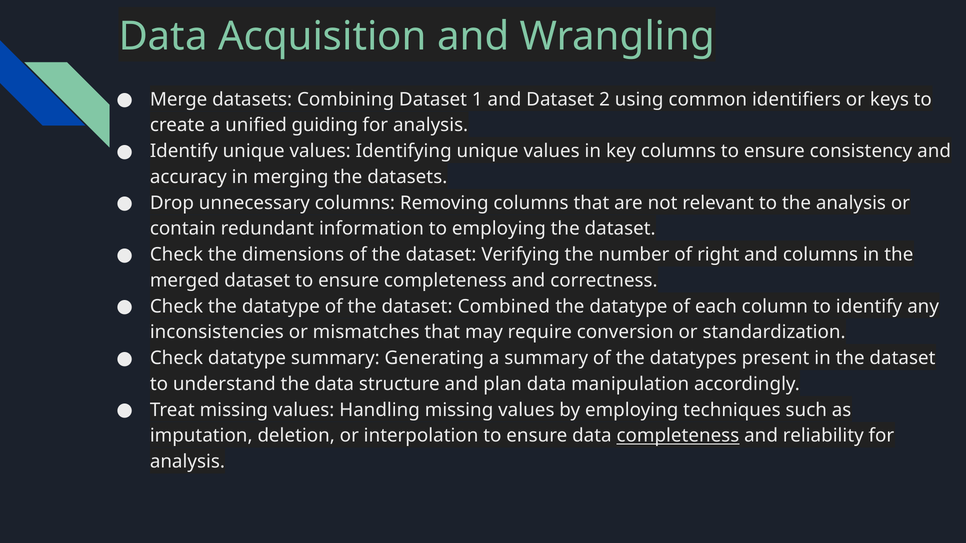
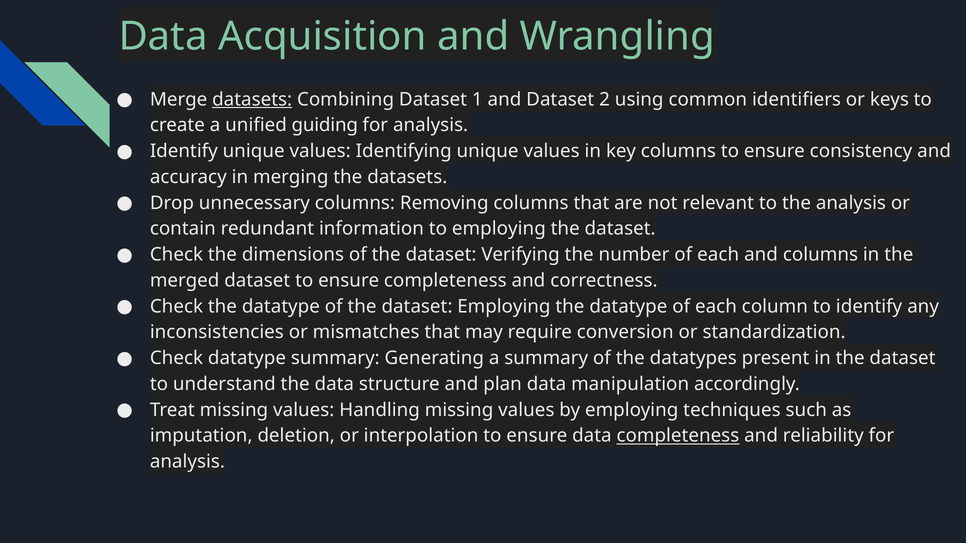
datasets at (252, 99) underline: none -> present
number of right: right -> each
dataset Combined: Combined -> Employing
